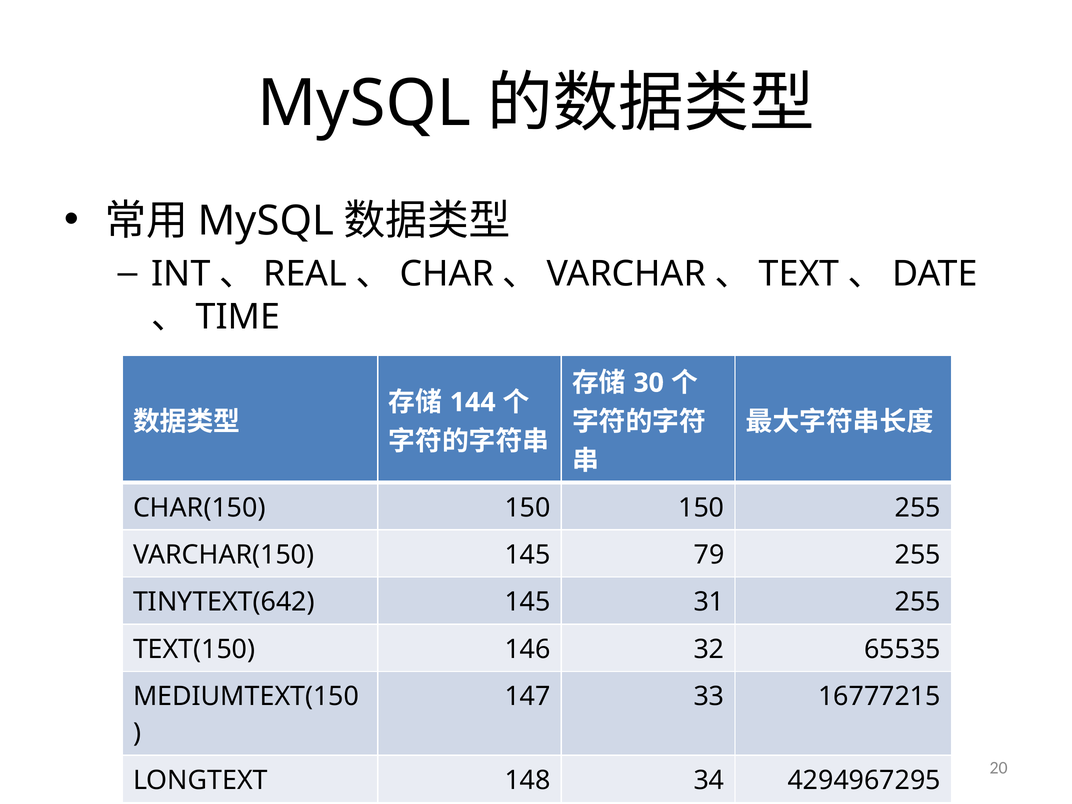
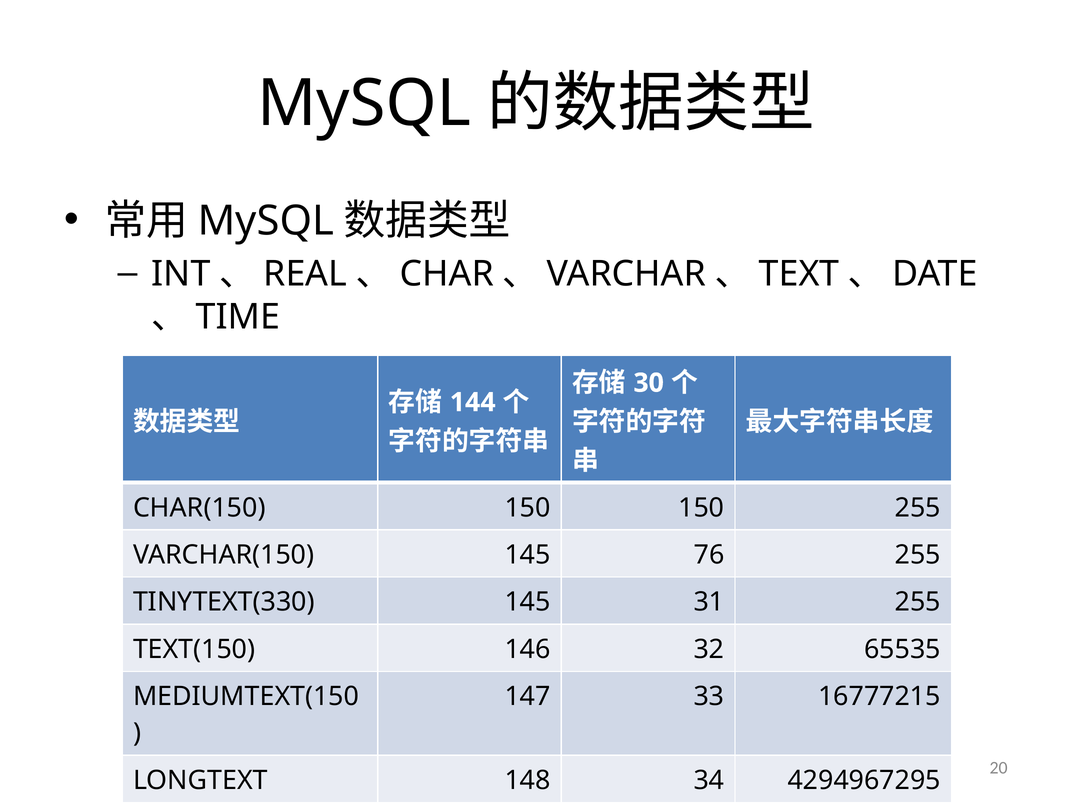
79: 79 -> 76
TINYTEXT(642: TINYTEXT(642 -> TINYTEXT(330
